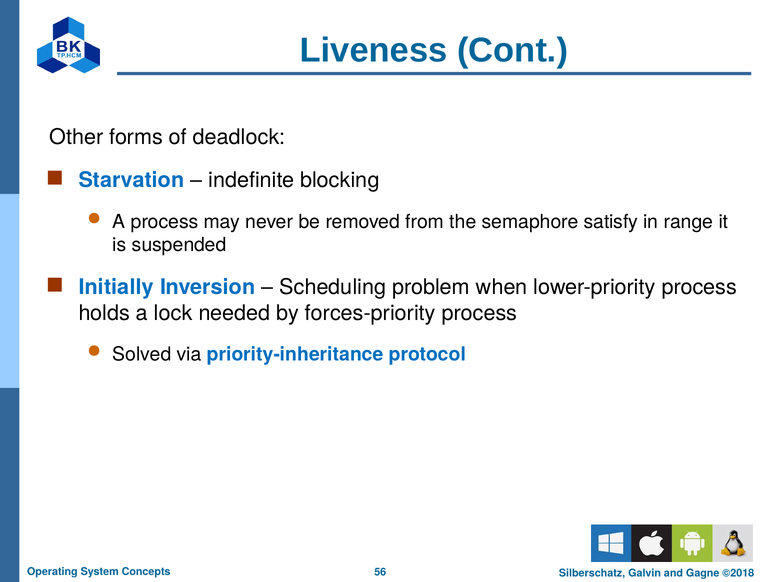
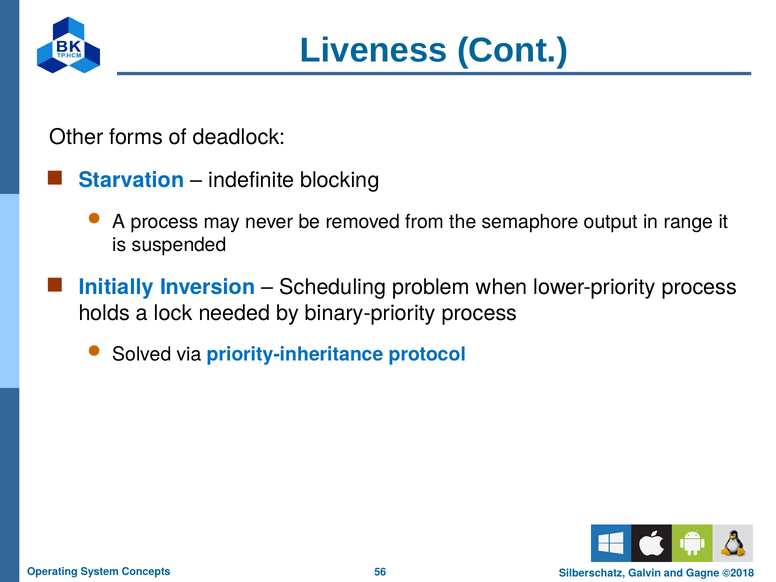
satisfy: satisfy -> output
forces-priority: forces-priority -> binary-priority
